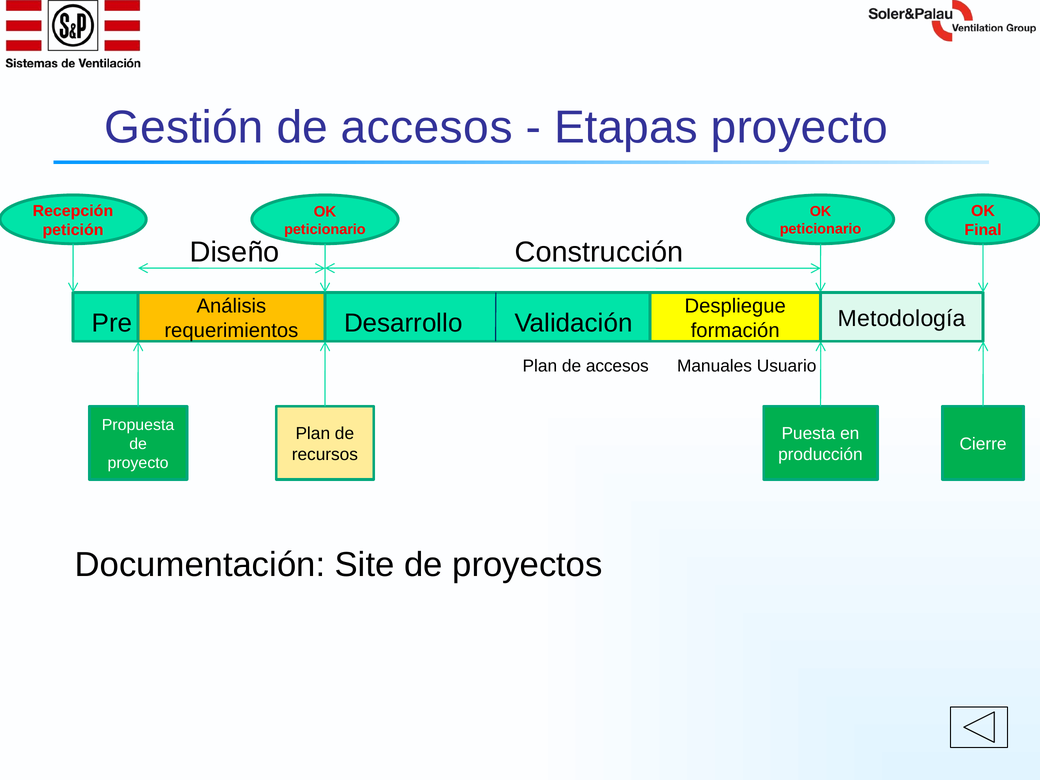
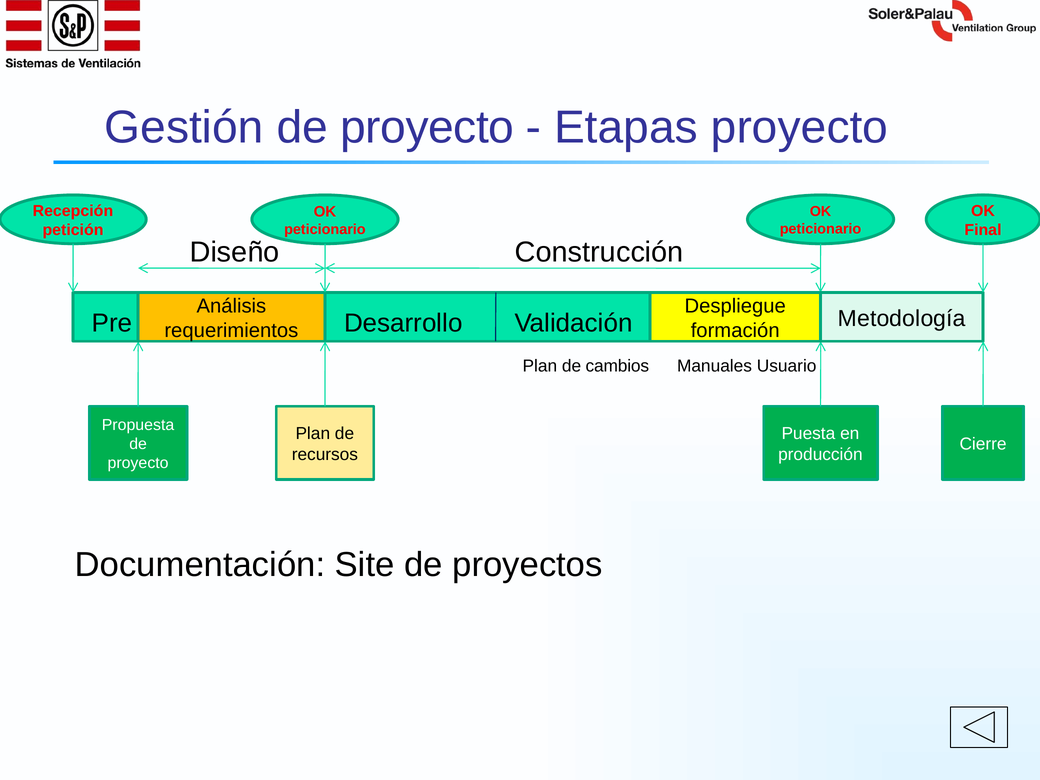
Gestión de accesos: accesos -> proyecto
Plan de accesos: accesos -> cambios
